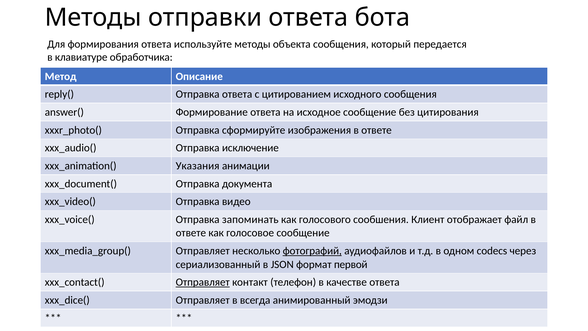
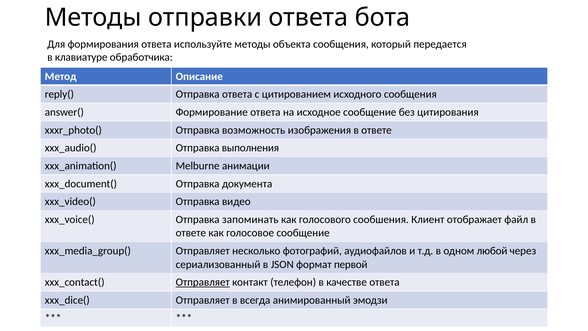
сформируйте: сформируйте -> возможность
исключение: исключение -> выполнения
Указания: Указания -> Melburne
фотографий underline: present -> none
codecs: codecs -> любой
